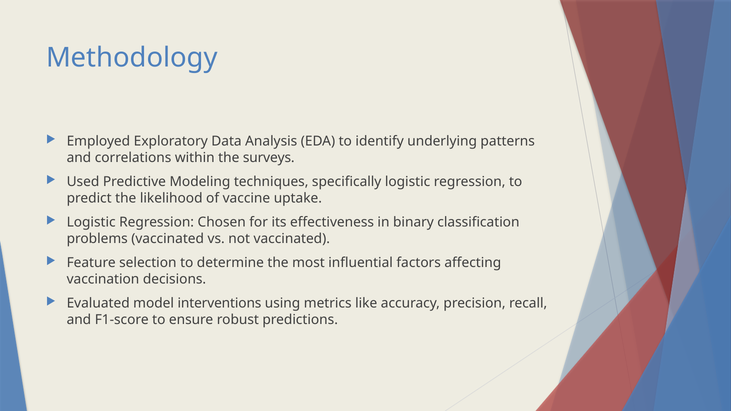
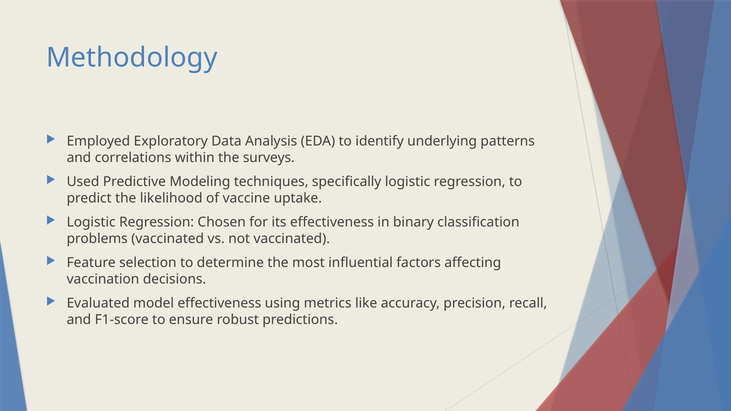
model interventions: interventions -> effectiveness
